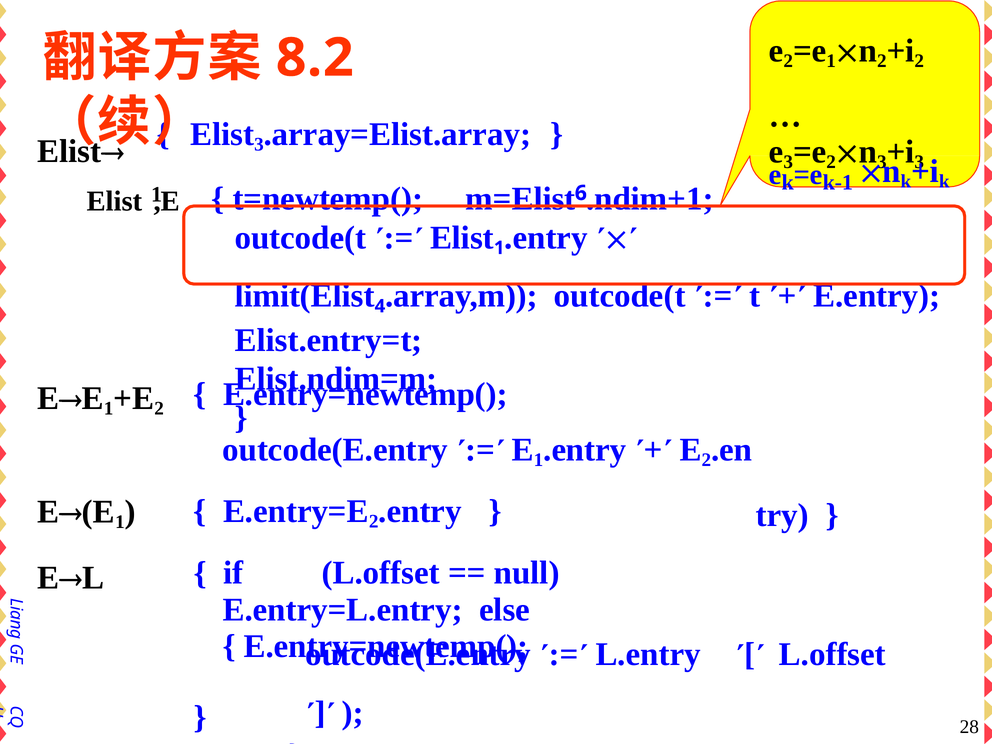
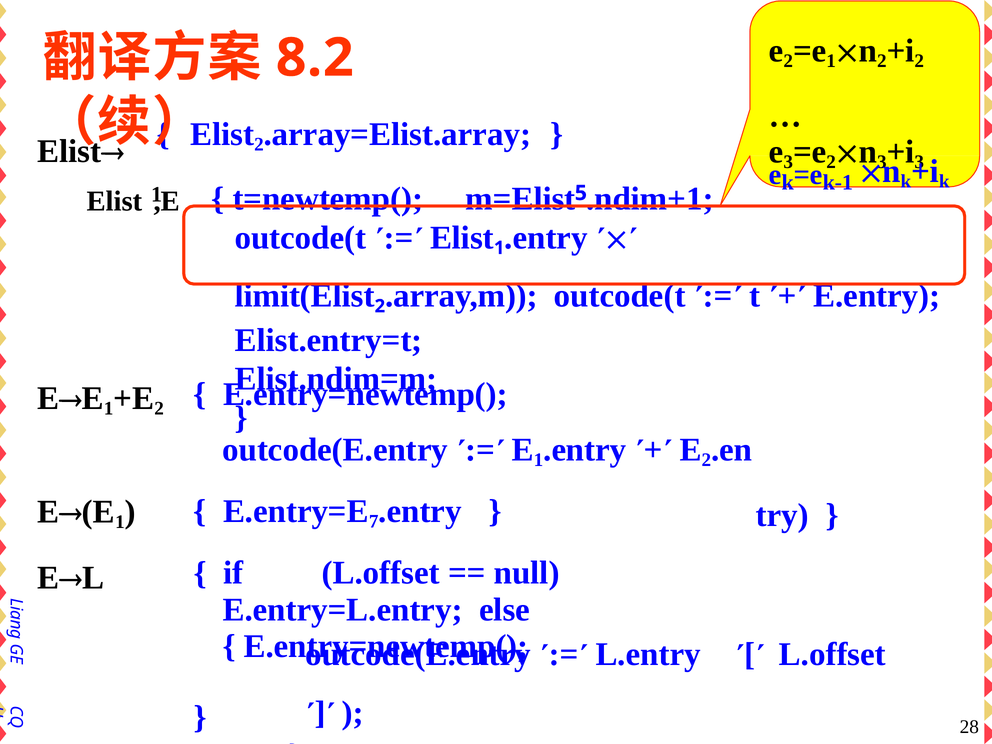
Elist 3: 3 -> 2
6: 6 -> 5
4 at (380, 306): 4 -> 2
2 at (374, 521): 2 -> 7
